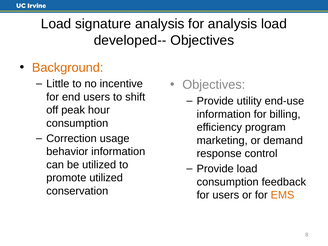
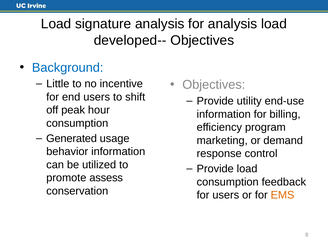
Background colour: orange -> blue
Correction: Correction -> Generated
promote utilized: utilized -> assess
